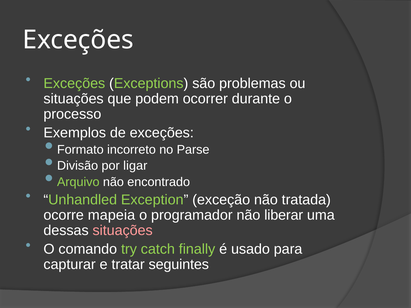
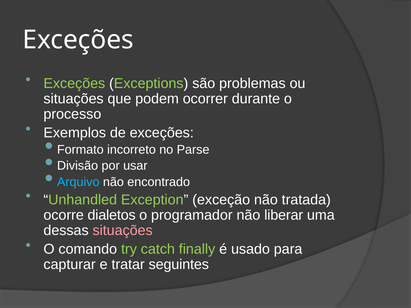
ligar: ligar -> usar
Arquivo colour: light green -> light blue
mapeia: mapeia -> dialetos
